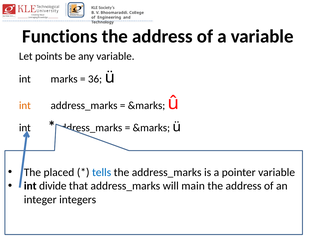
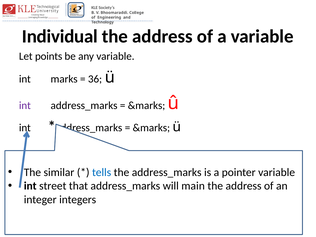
Functions: Functions -> Individual
int at (25, 105) colour: orange -> purple
placed: placed -> similar
divide: divide -> street
